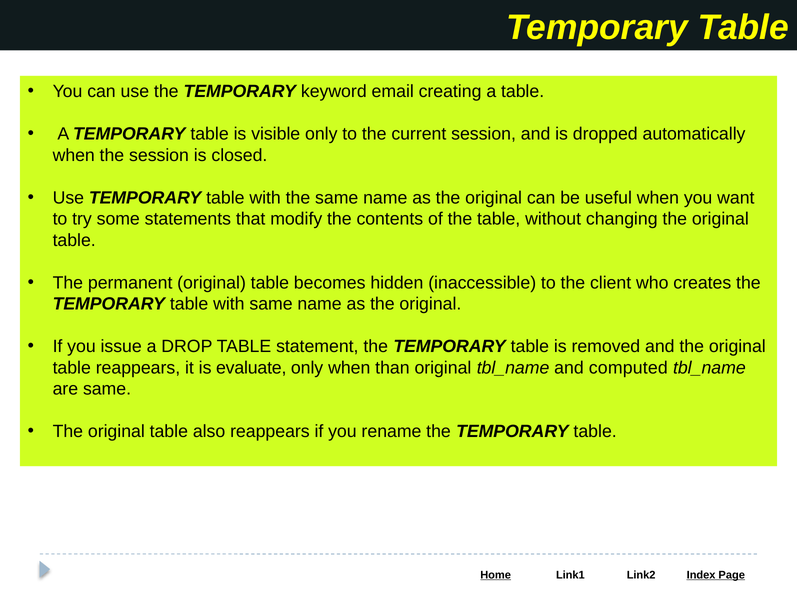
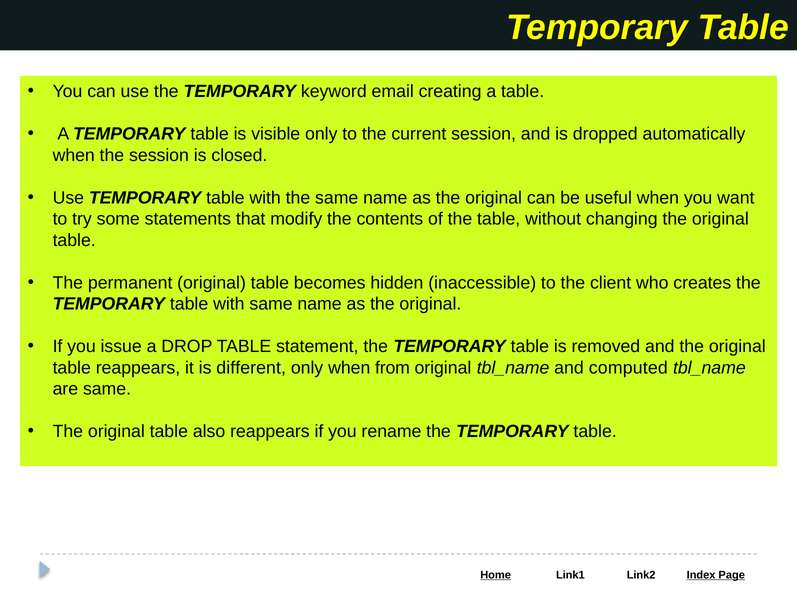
evaluate: evaluate -> different
than: than -> from
